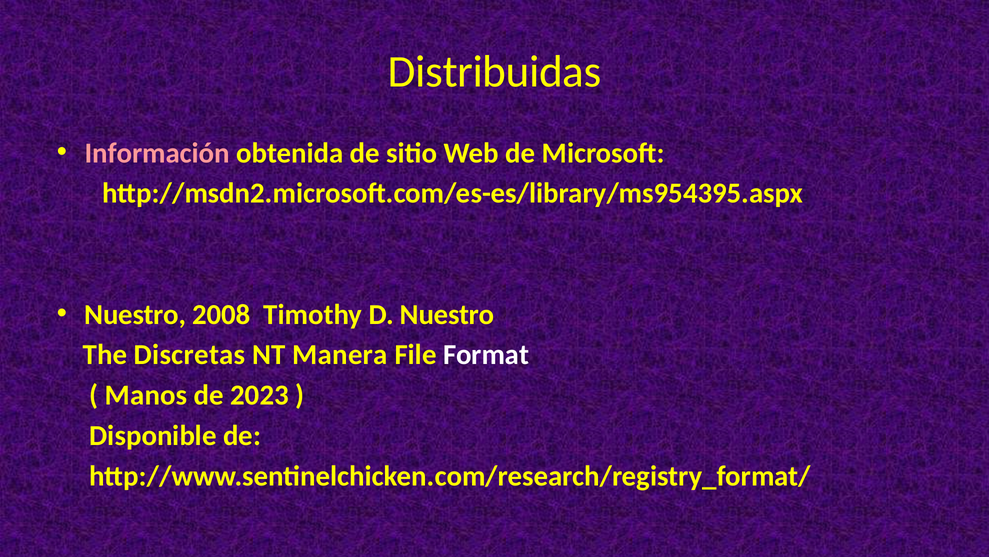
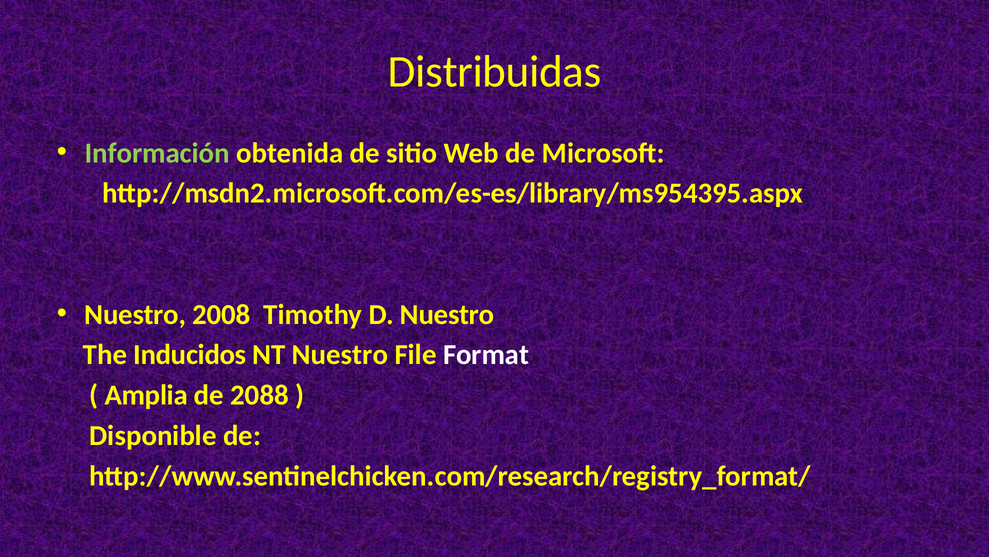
Información colour: pink -> light green
Discretas: Discretas -> Inducidos
NT Manera: Manera -> Nuestro
Manos: Manos -> Amplia
2023: 2023 -> 2088
